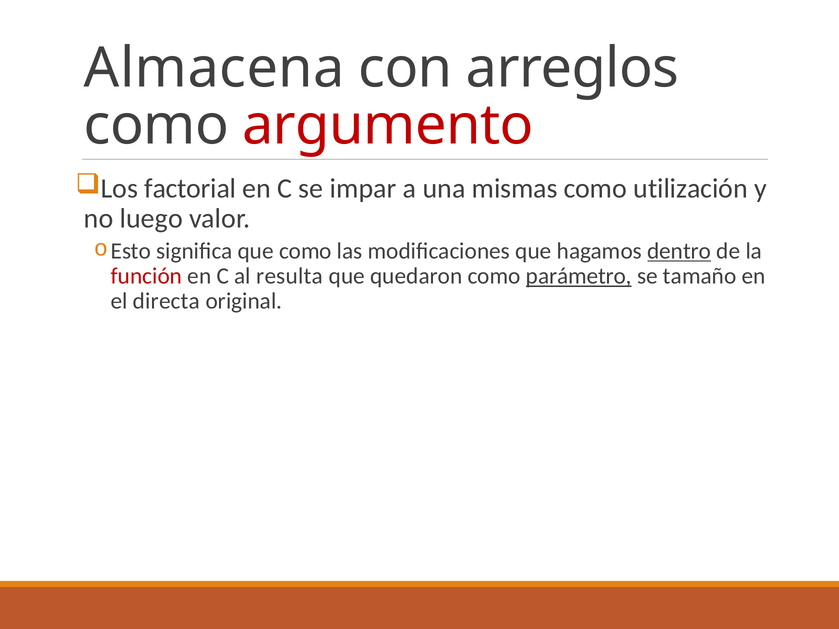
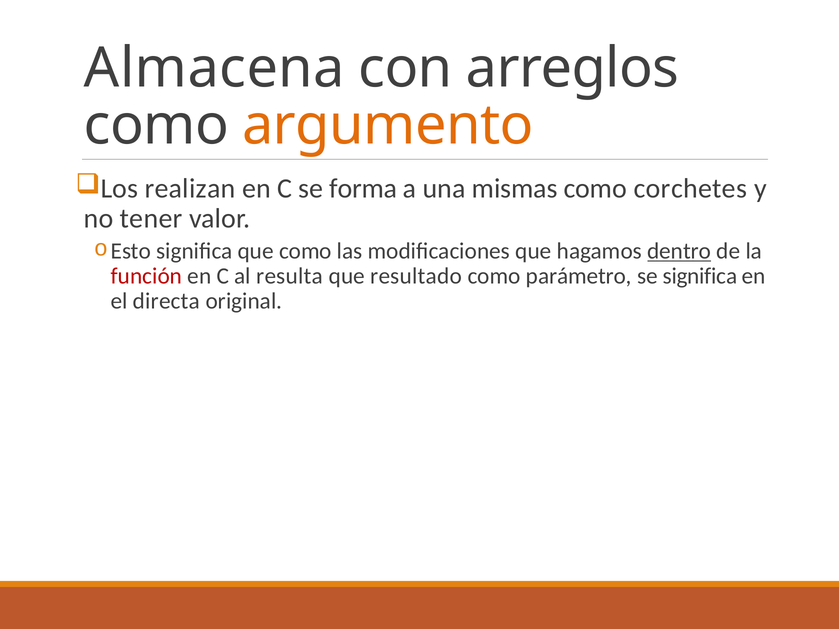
argumento colour: red -> orange
factorial: factorial -> realizan
impar: impar -> forma
utilización: utilización -> corchetes
luego: luego -> tener
quedaron: quedaron -> resultado
parámetro underline: present -> none
se tamaño: tamaño -> significa
